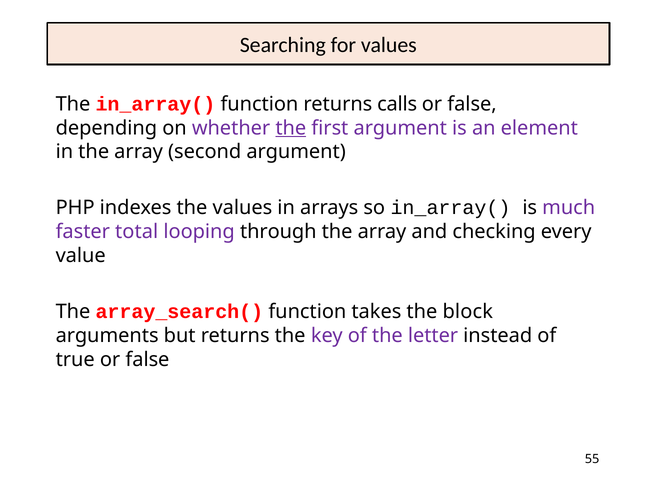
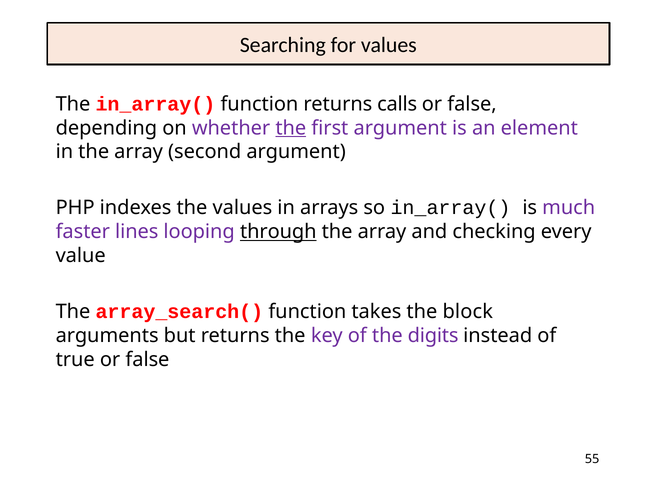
total: total -> lines
through underline: none -> present
letter: letter -> digits
